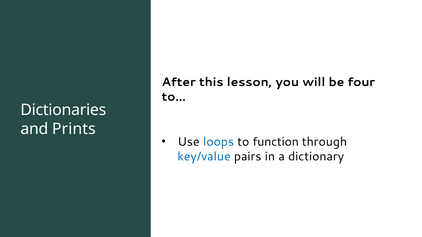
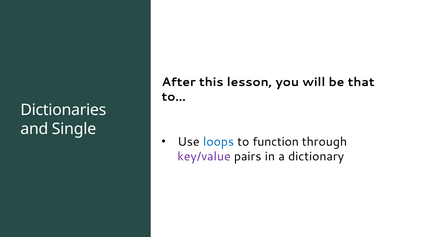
four: four -> that
Prints: Prints -> Single
key/value colour: blue -> purple
